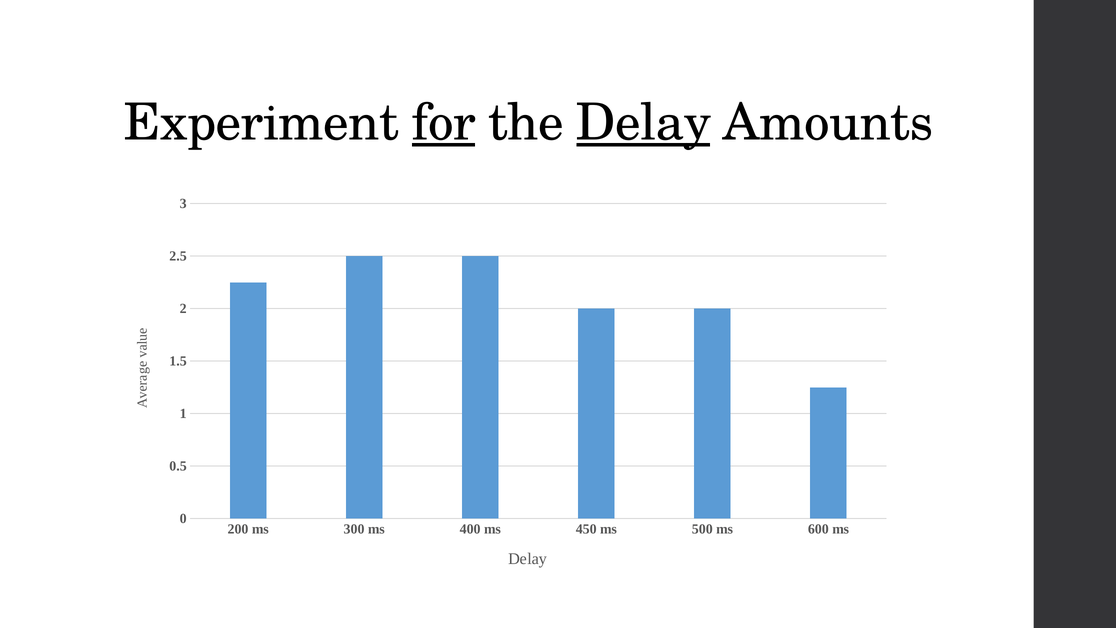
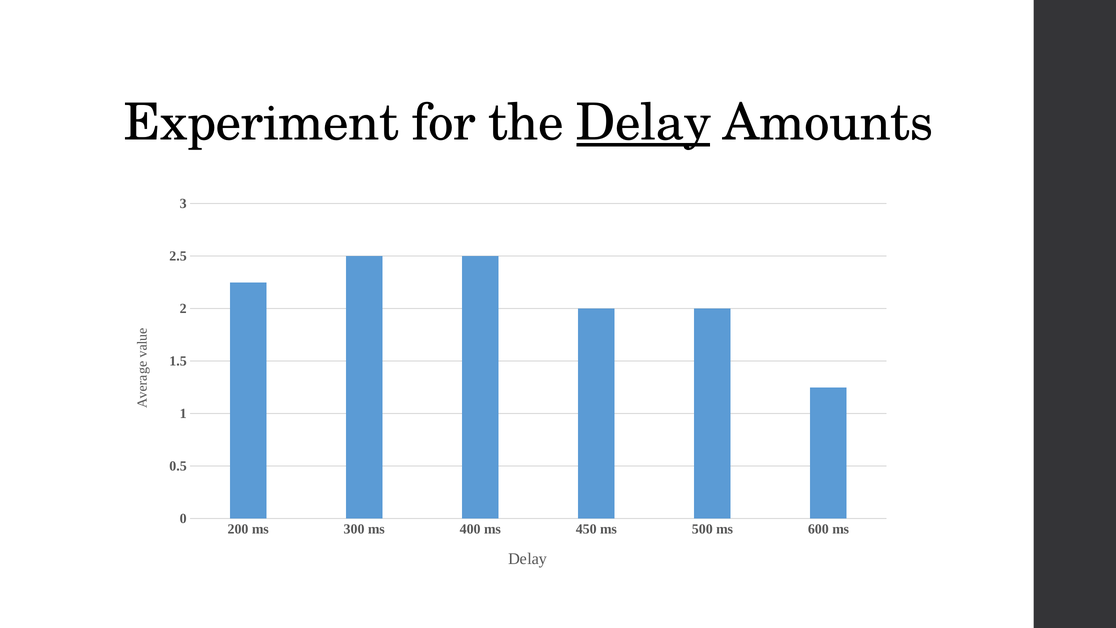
for underline: present -> none
